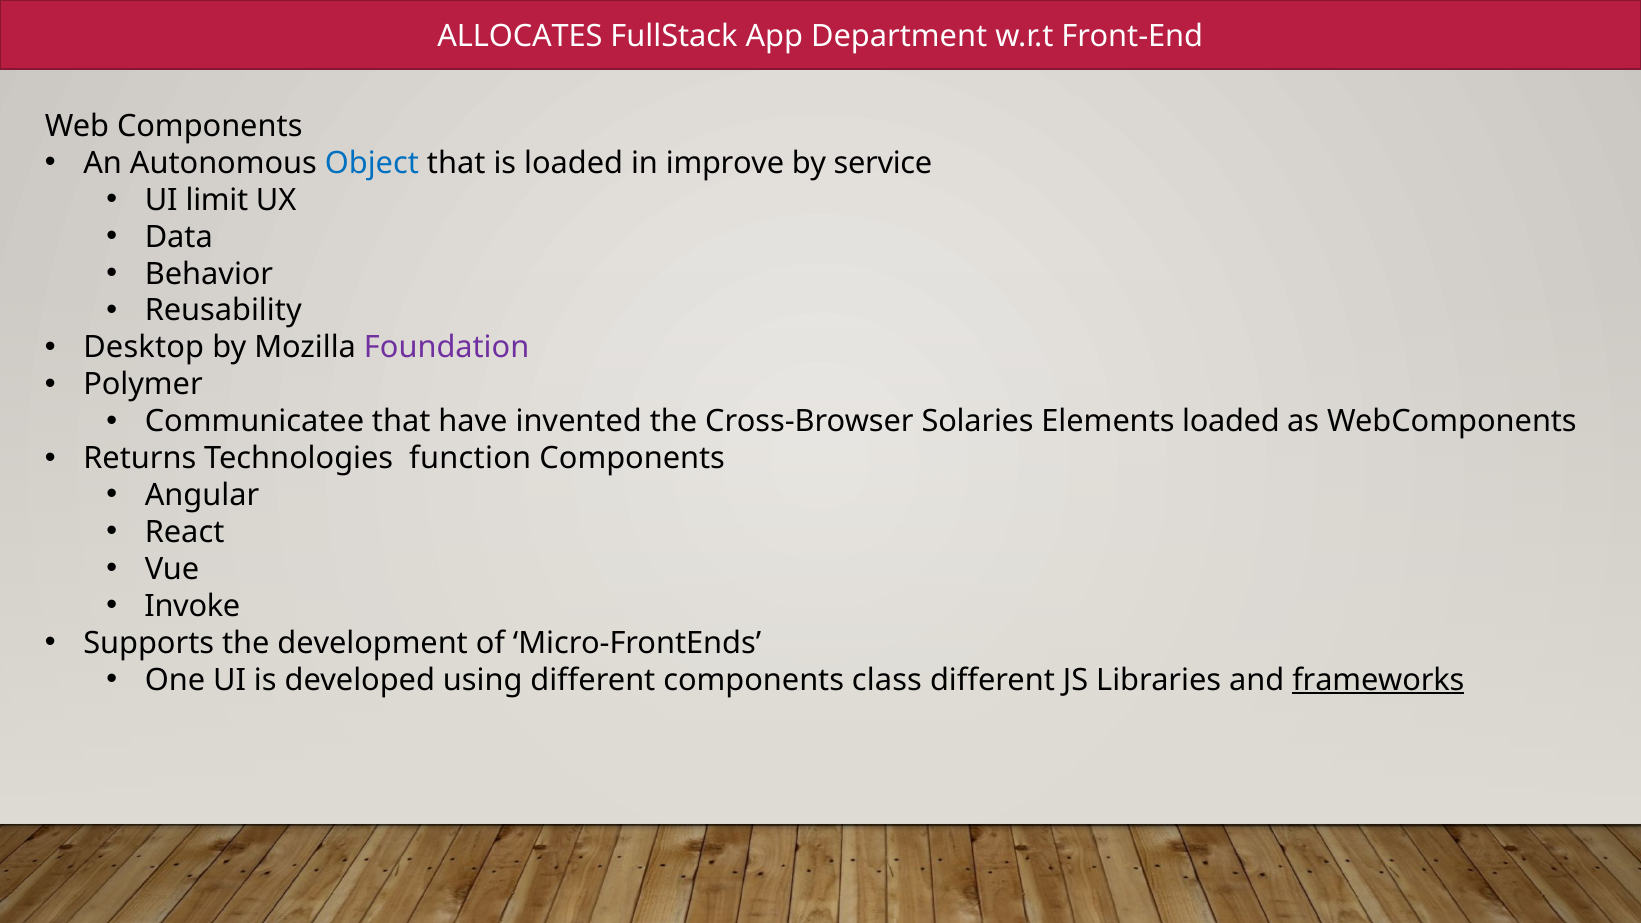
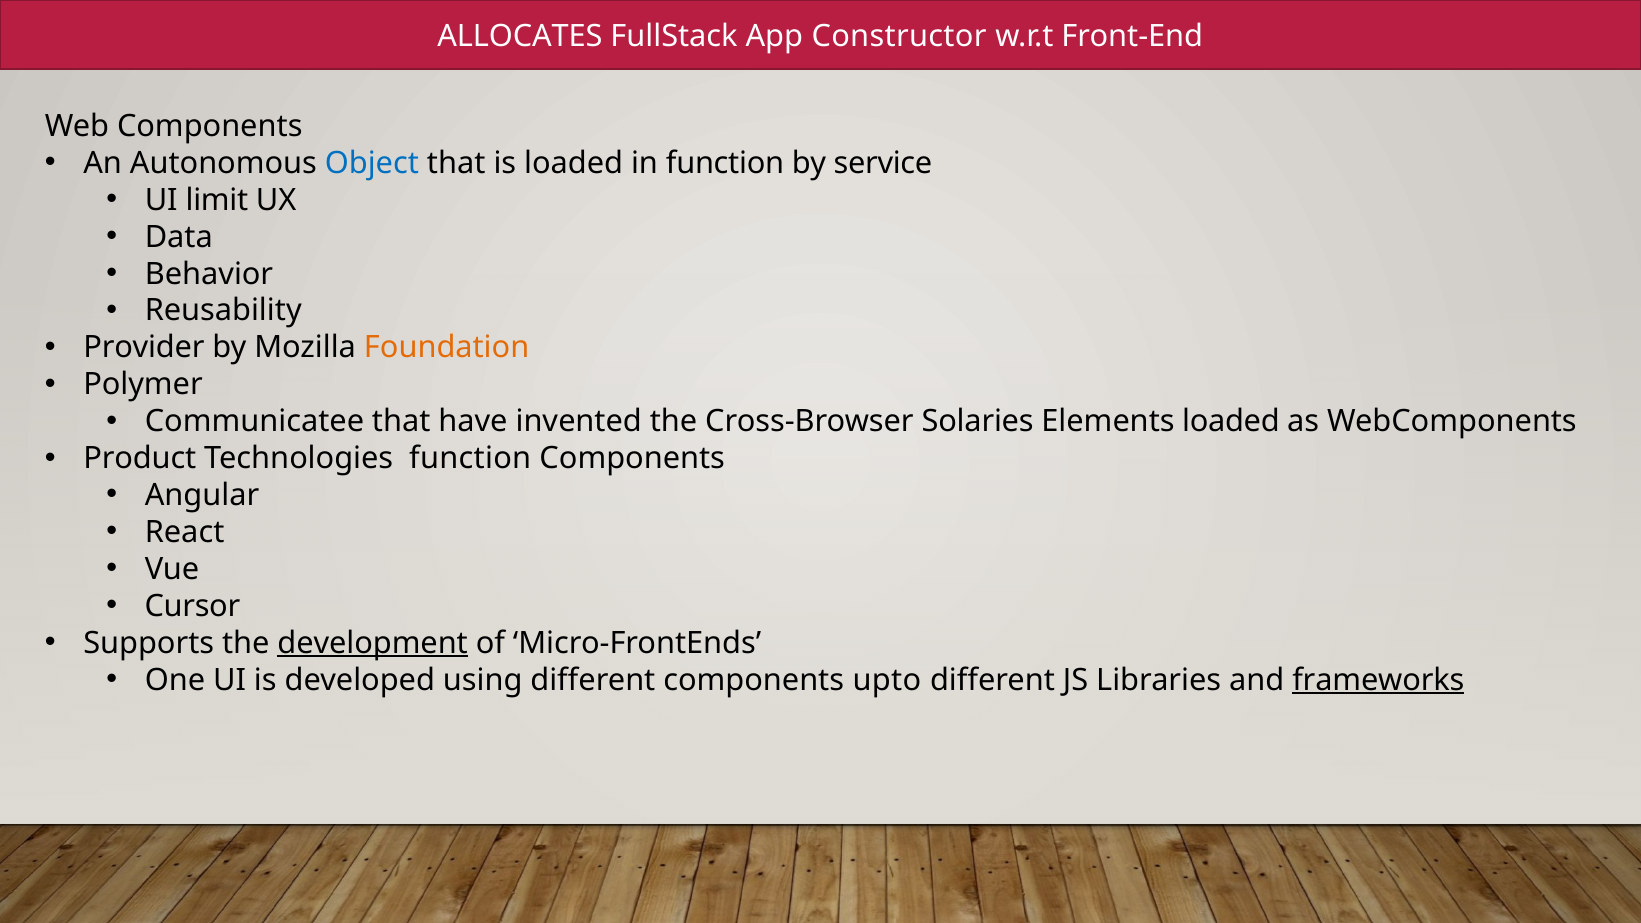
Department: Department -> Constructor
in improve: improve -> function
Desktop: Desktop -> Provider
Foundation colour: purple -> orange
Returns: Returns -> Product
Invoke: Invoke -> Cursor
development underline: none -> present
class: class -> upto
